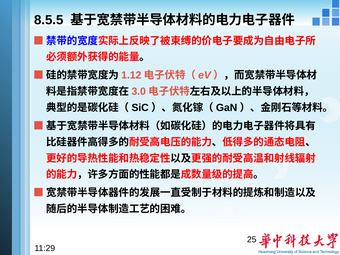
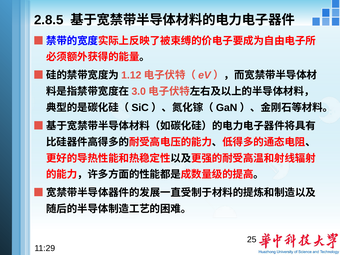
8.5.5: 8.5.5 -> 2.8.5
